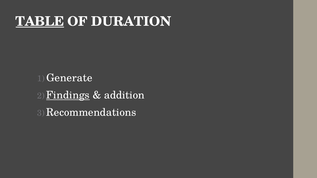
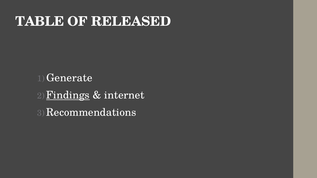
TABLE underline: present -> none
DURATION: DURATION -> RELEASED
addition: addition -> internet
